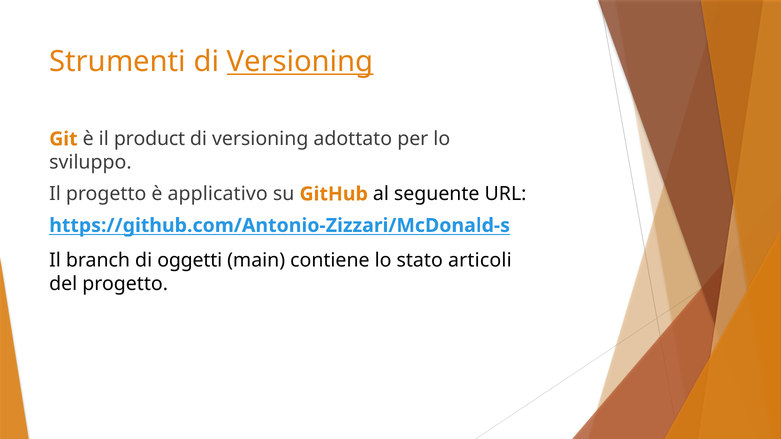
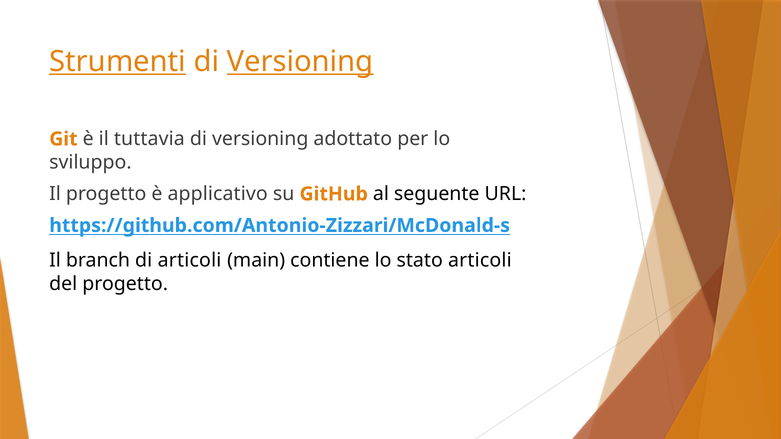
Strumenti underline: none -> present
product: product -> tuttavia
di oggetti: oggetti -> articoli
